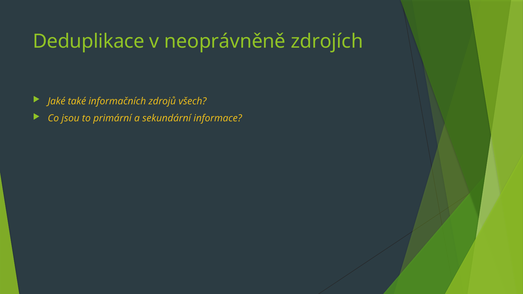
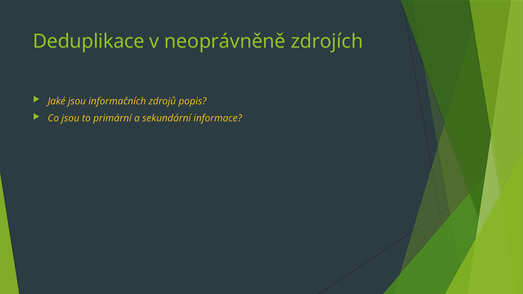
Jaké také: také -> jsou
všech: všech -> popis
